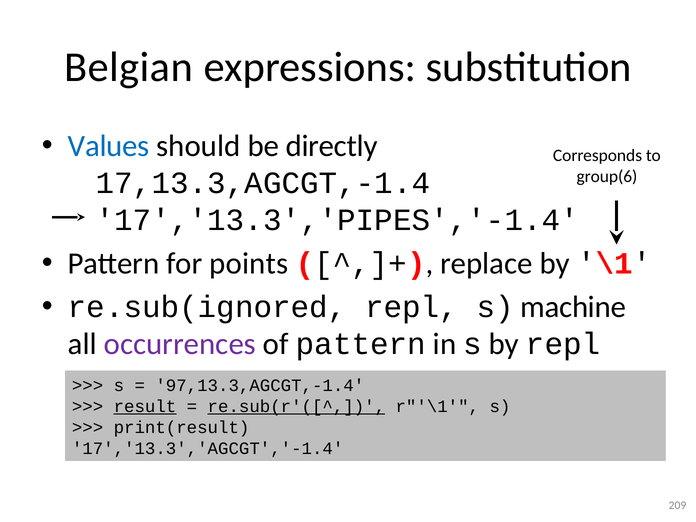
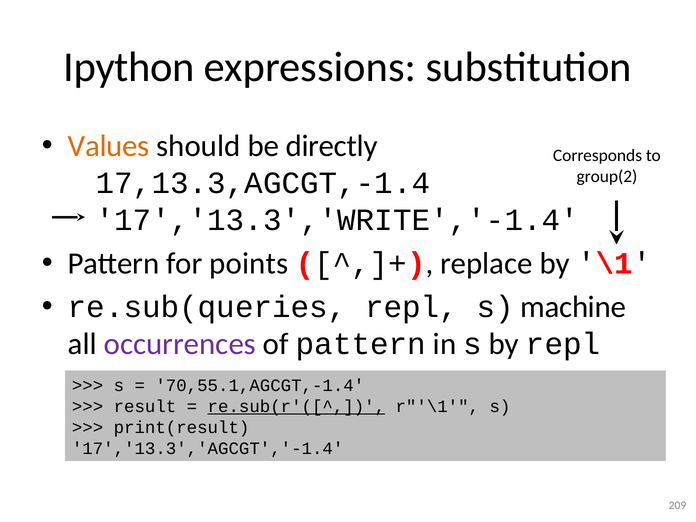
Belgian: Belgian -> Ipython
Values colour: blue -> orange
group(6: group(6 -> group(2
17','13.3','PIPES','-1.4: 17','13.3','PIPES','-1.4 -> 17','13.3','WRITE','-1.4
re.sub(ignored: re.sub(ignored -> re.sub(queries
97,13.3,AGCGT,-1.4: 97,13.3,AGCGT,-1.4 -> 70,55.1,AGCGT,-1.4
result underline: present -> none
